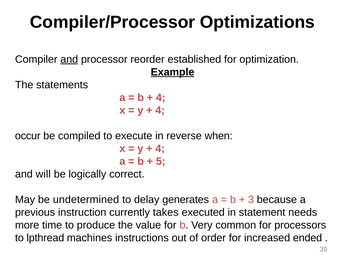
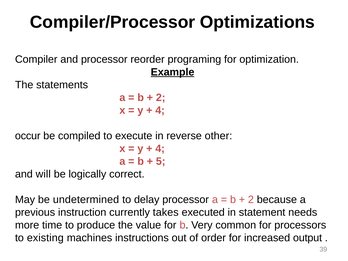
and at (69, 59) underline: present -> none
established: established -> programing
4 at (161, 98): 4 -> 2
when: when -> other
delay generates: generates -> processor
3 at (251, 200): 3 -> 2
lpthread: lpthread -> existing
ended: ended -> output
